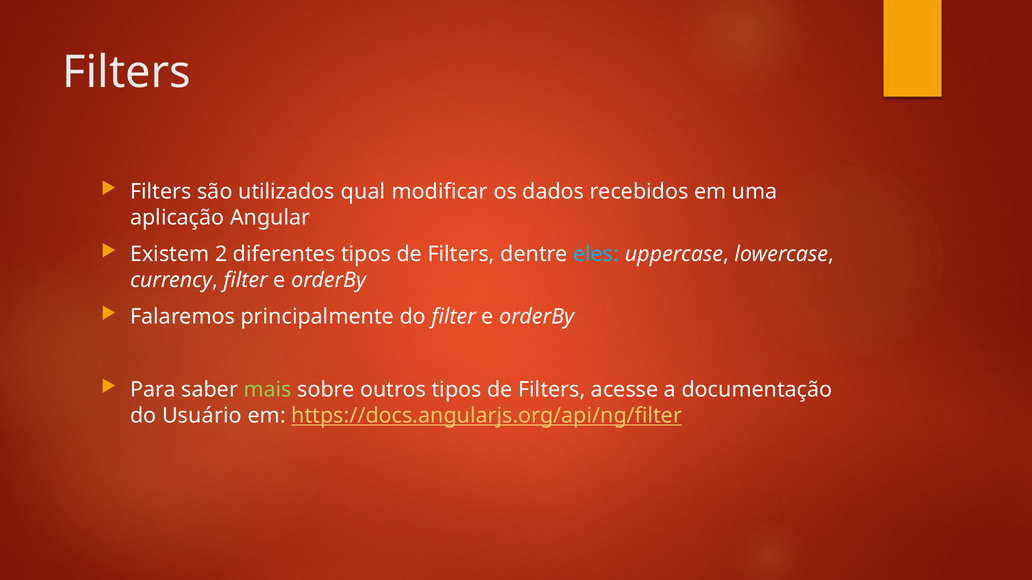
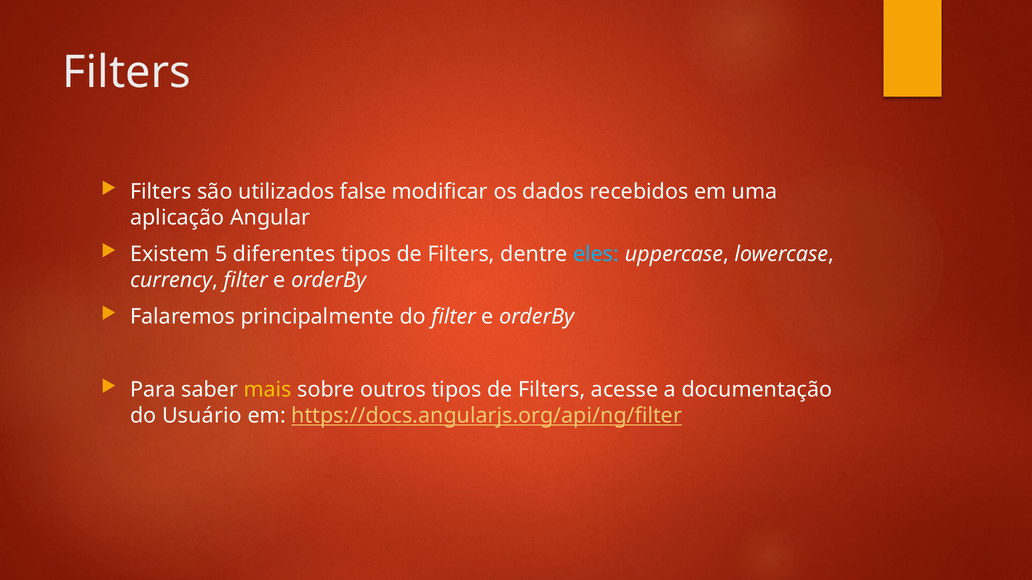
qual: qual -> false
2: 2 -> 5
mais colour: light green -> yellow
